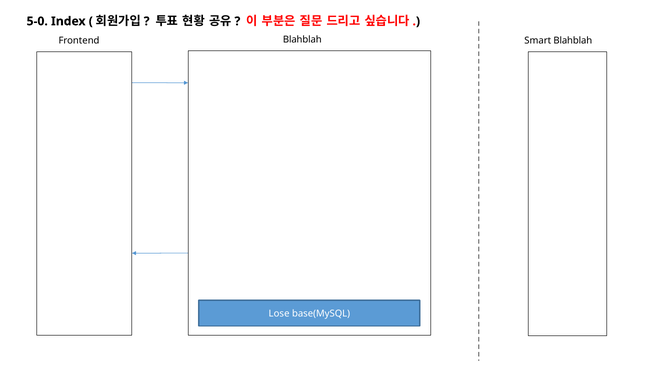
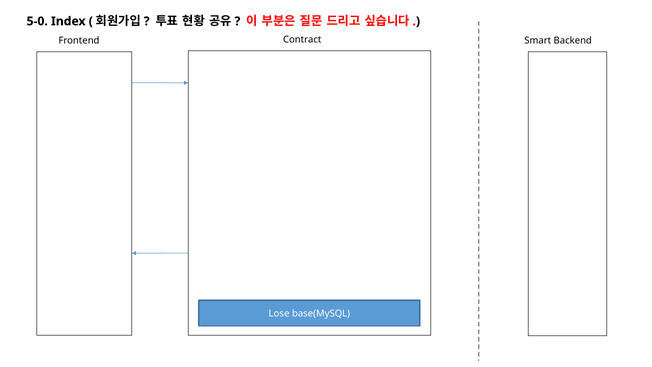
Frontend Blahblah: Blahblah -> Contract
Smart Blahblah: Blahblah -> Backend
